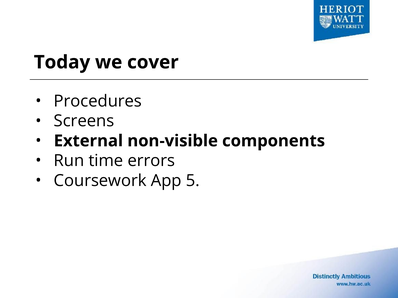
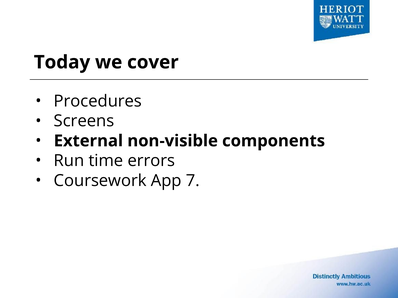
5: 5 -> 7
